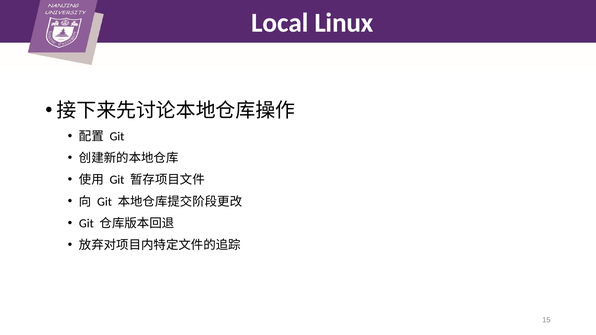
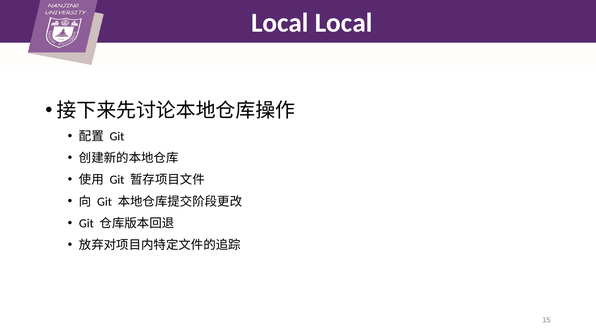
Local Linux: Linux -> Local
